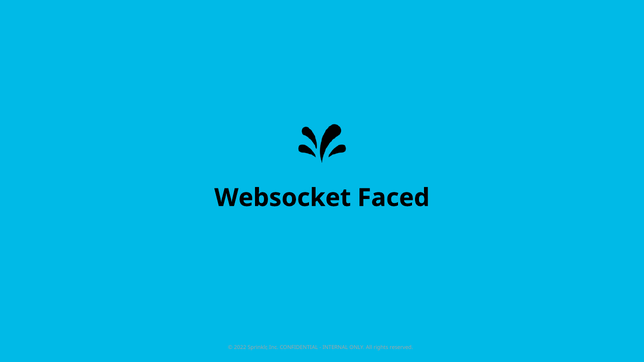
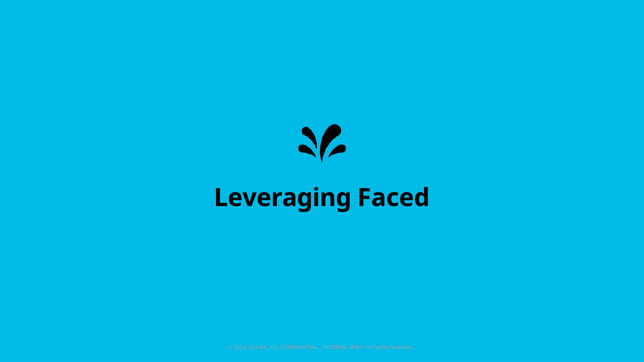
Websocket: Websocket -> Leveraging
